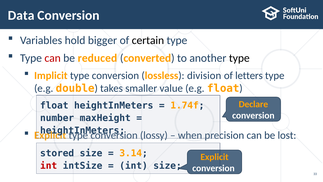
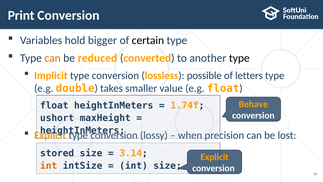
Data: Data -> Print
can at (53, 58) colour: red -> orange
division: division -> possible
Declare: Declare -> Behave
number: number -> ushort
int at (49, 165) colour: red -> orange
